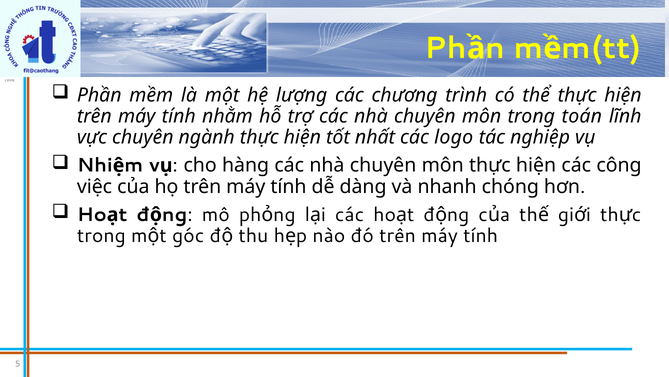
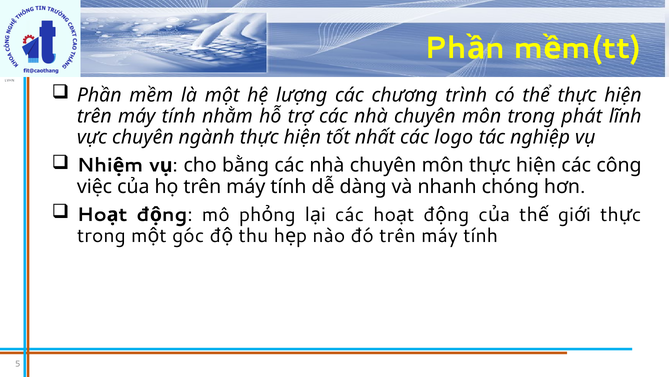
toán: toán -> phát
hàng: hàng -> bằng
